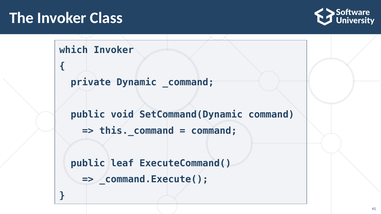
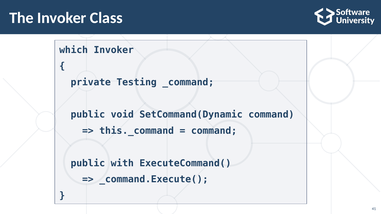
Dynamic: Dynamic -> Testing
leaf: leaf -> with
